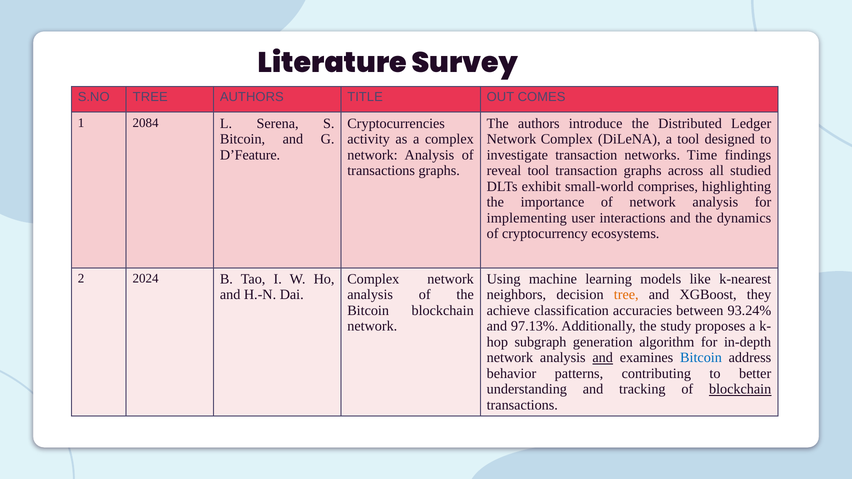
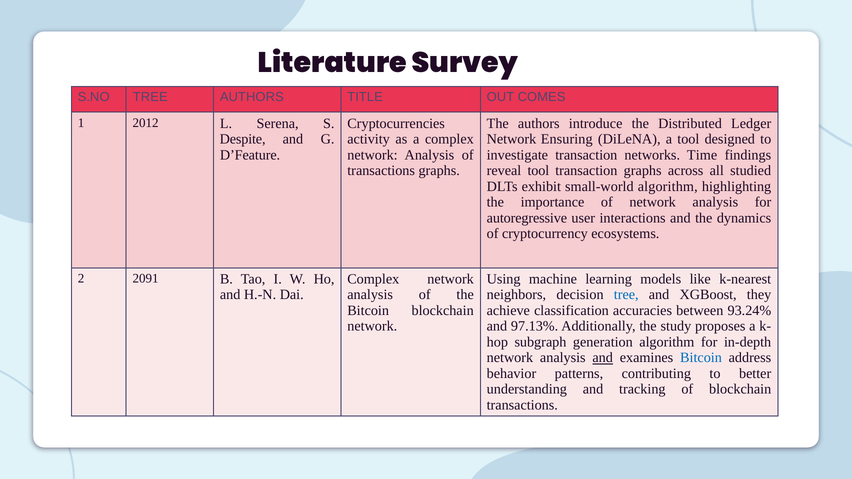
2084: 2084 -> 2012
Bitcoin at (243, 139): Bitcoin -> Despite
Network Complex: Complex -> Ensuring
small-world comprises: comprises -> algorithm
implementing: implementing -> autoregressive
2024: 2024 -> 2091
tree at (626, 295) colour: orange -> blue
blockchain at (740, 389) underline: present -> none
